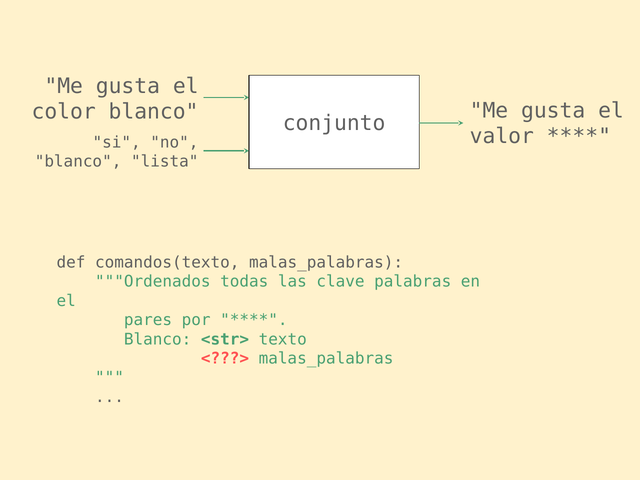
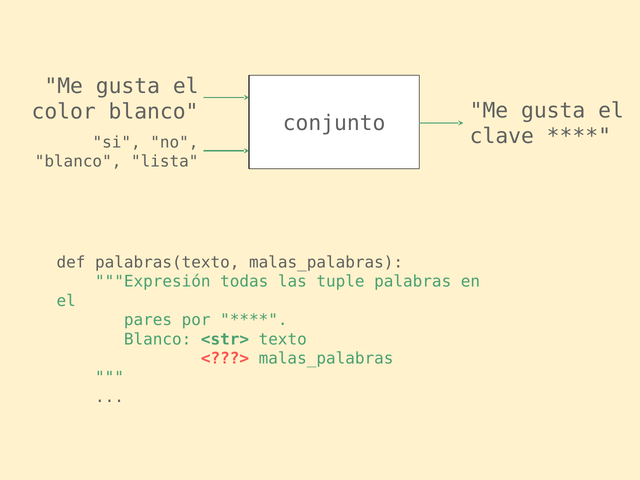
valor: valor -> clave
comandos(texto: comandos(texto -> palabras(texto
Ordenados: Ordenados -> Expresión
clave: clave -> tuple
